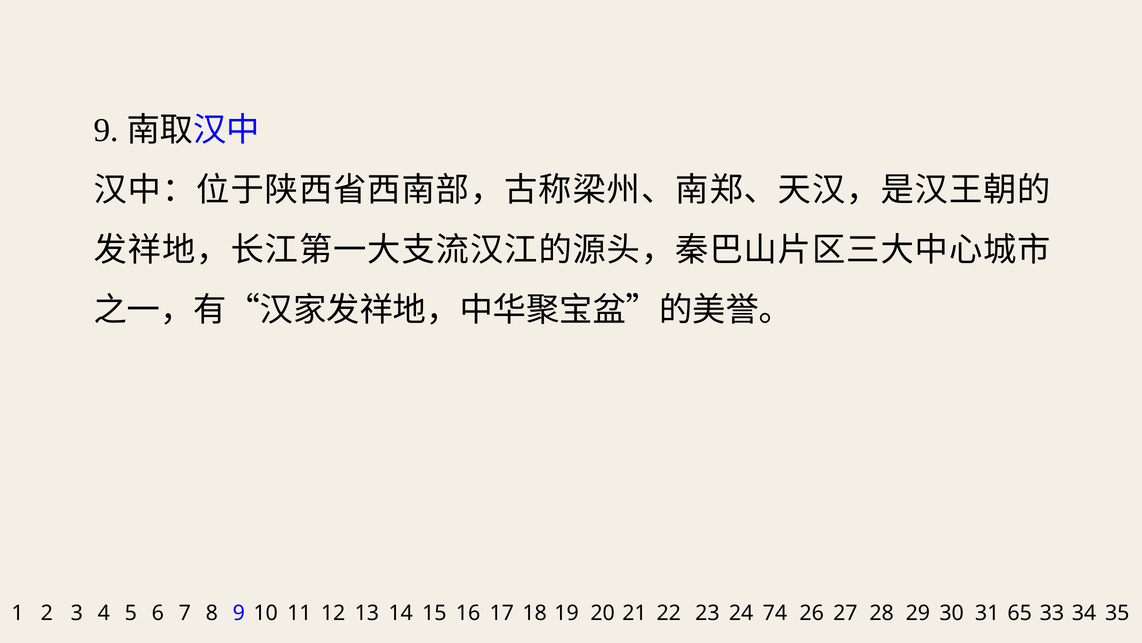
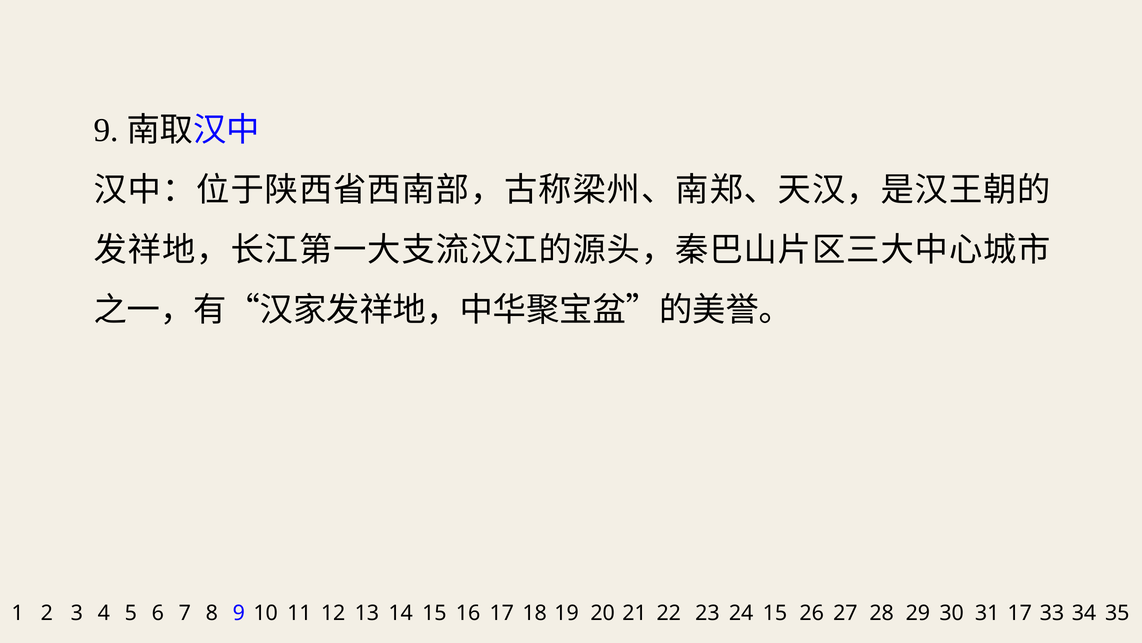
24 74: 74 -> 15
31 65: 65 -> 17
